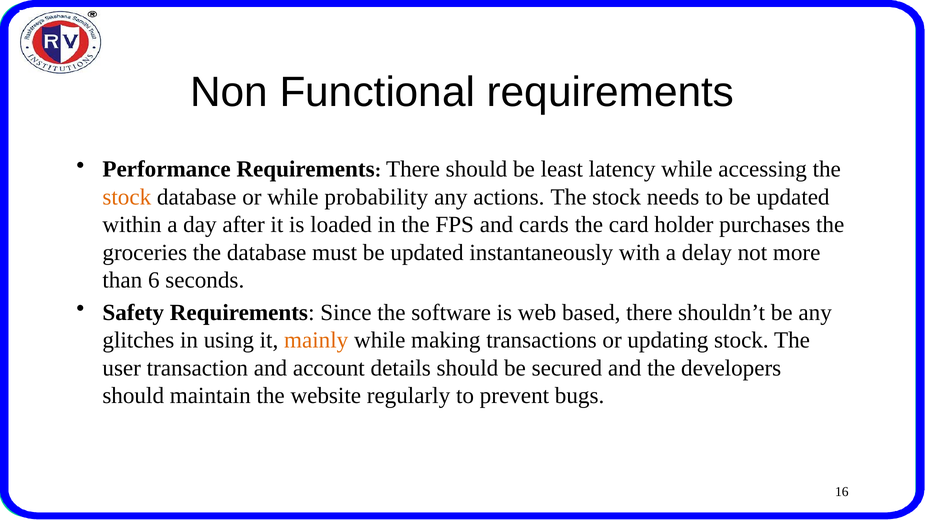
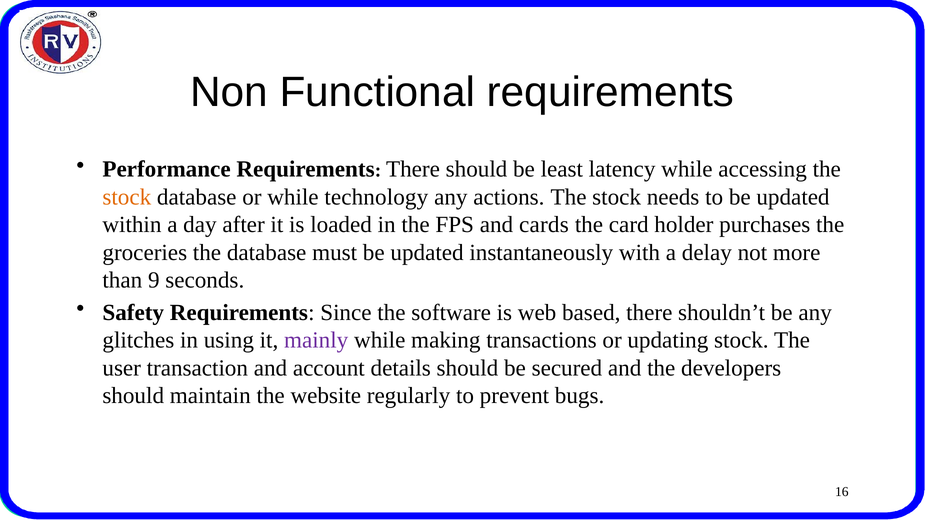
probability: probability -> technology
6: 6 -> 9
mainly colour: orange -> purple
